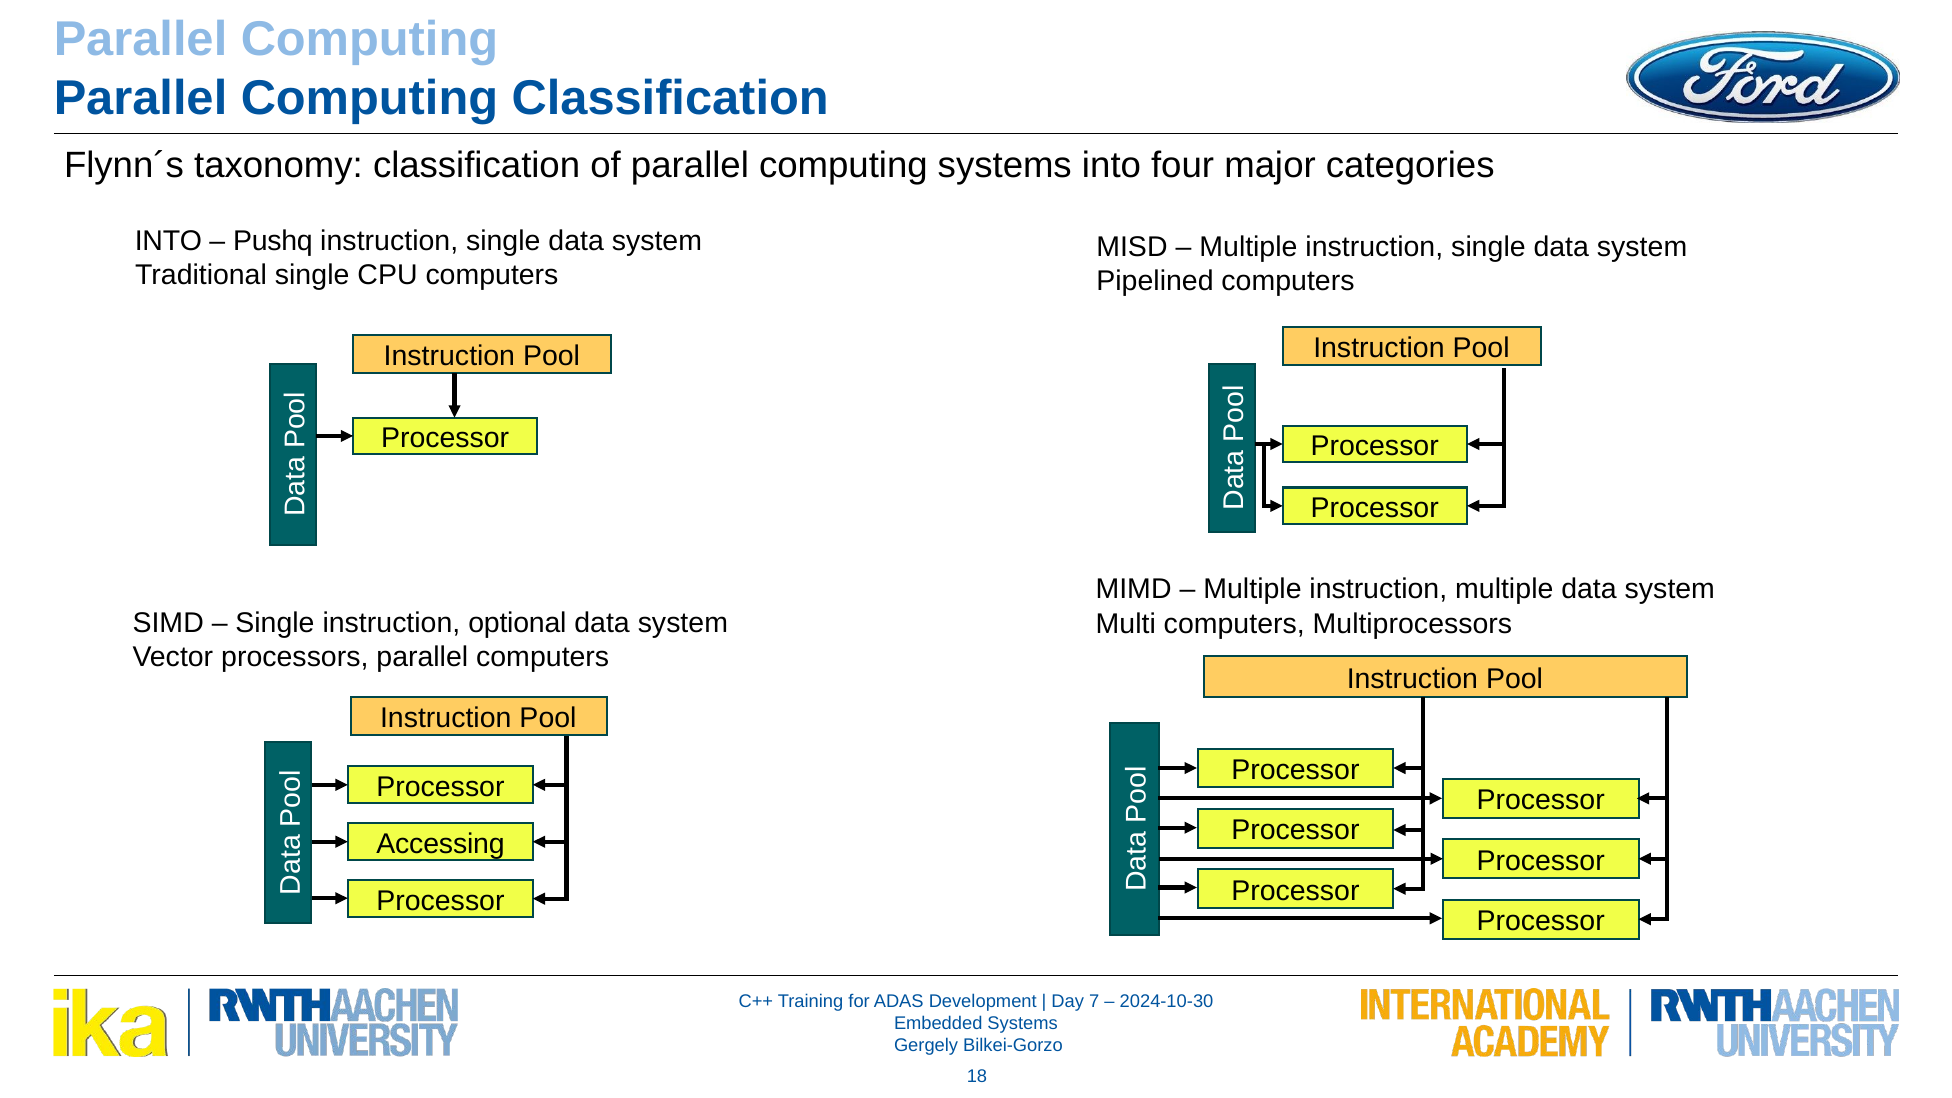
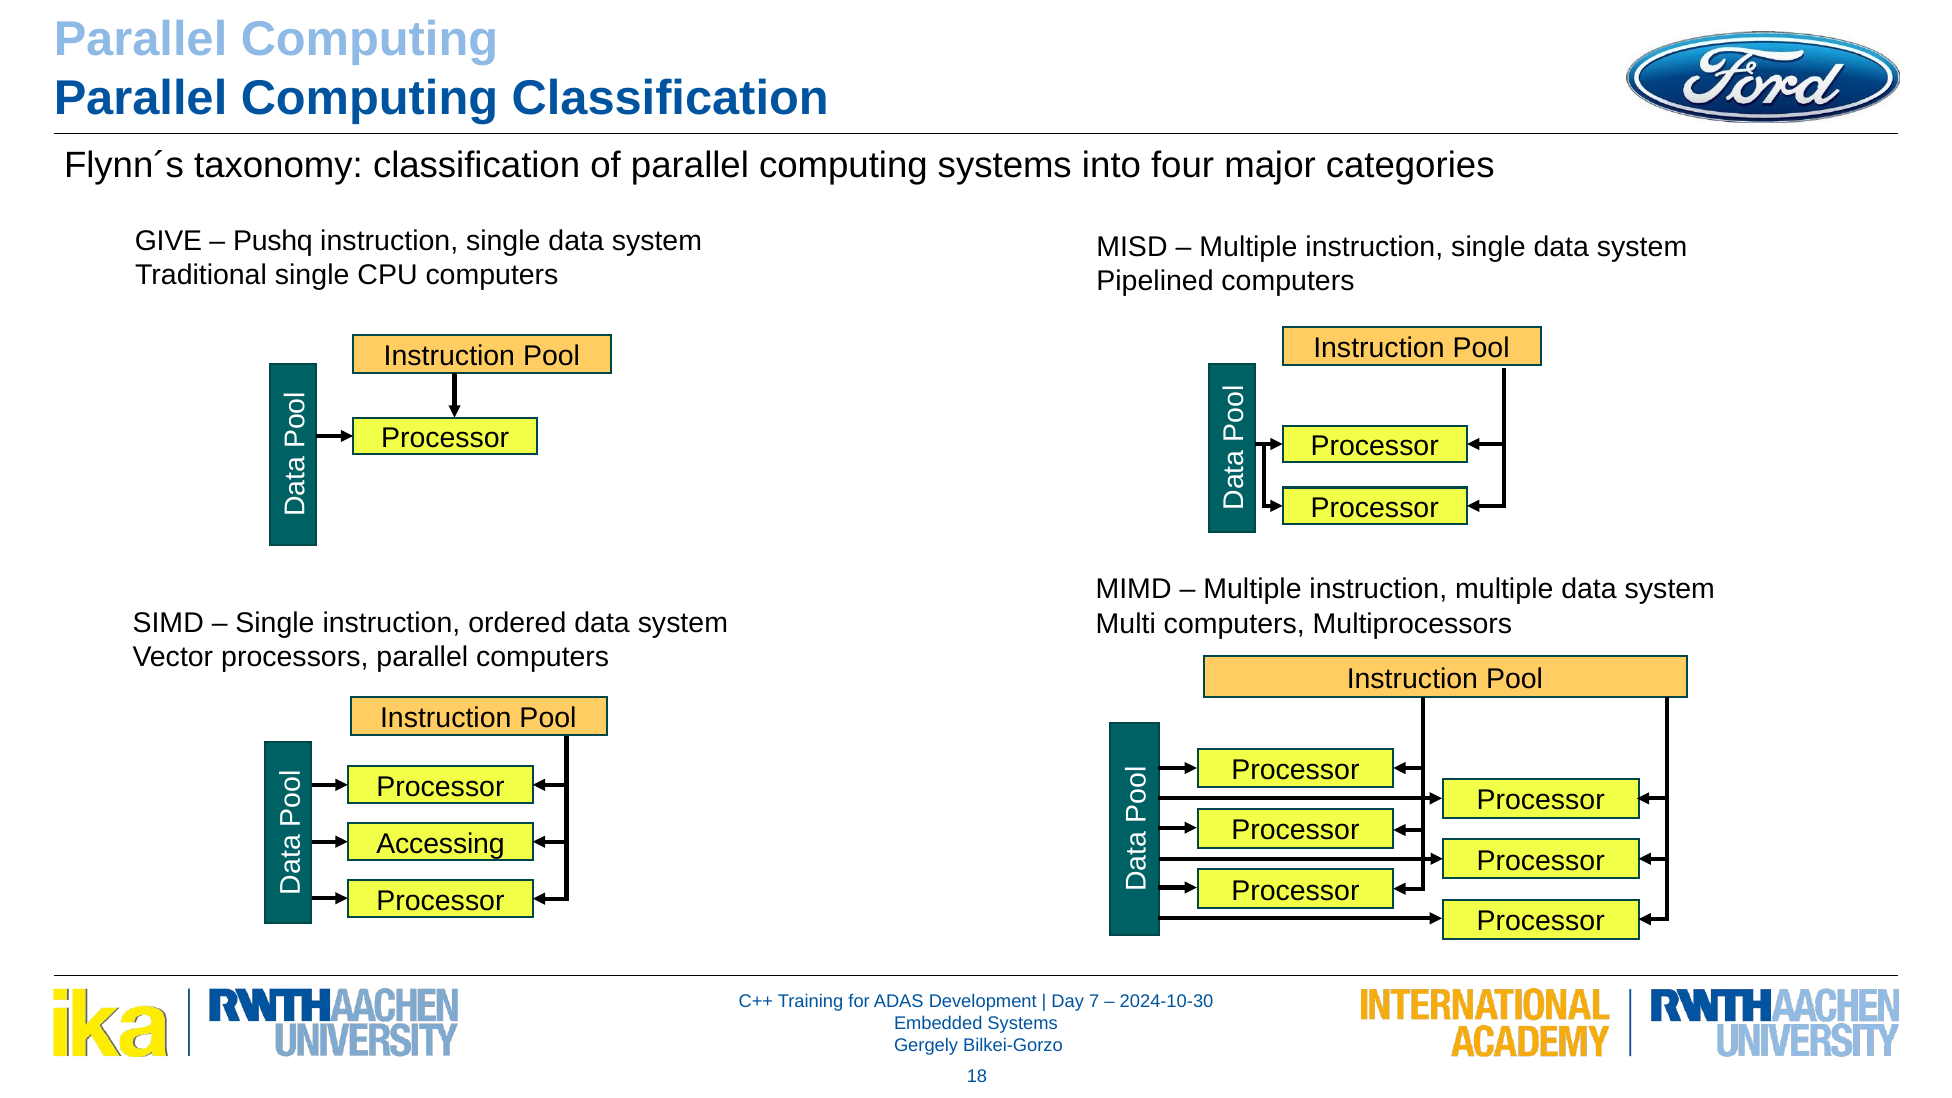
INTO at (168, 241): INTO -> GIVE
optional: optional -> ordered
